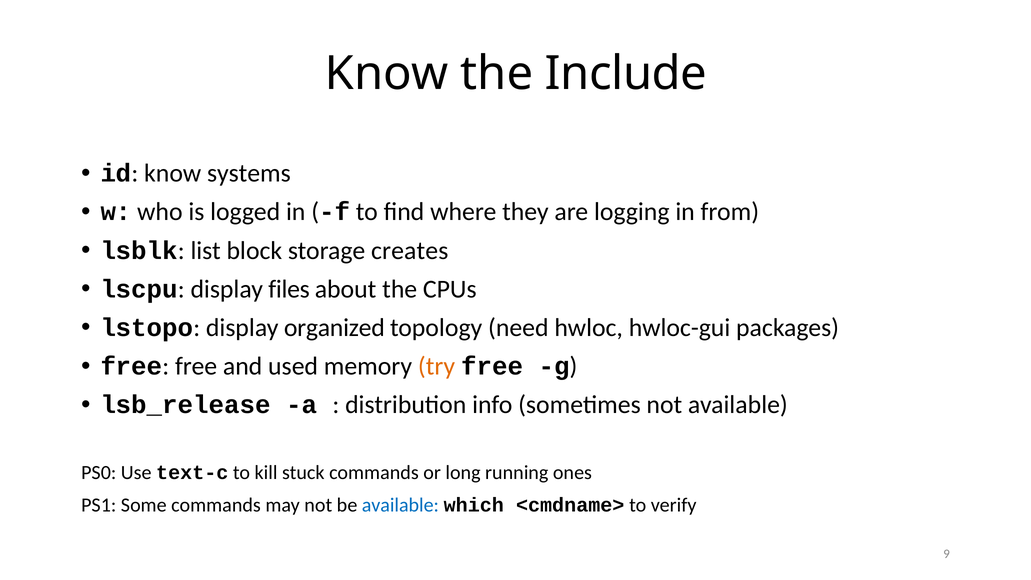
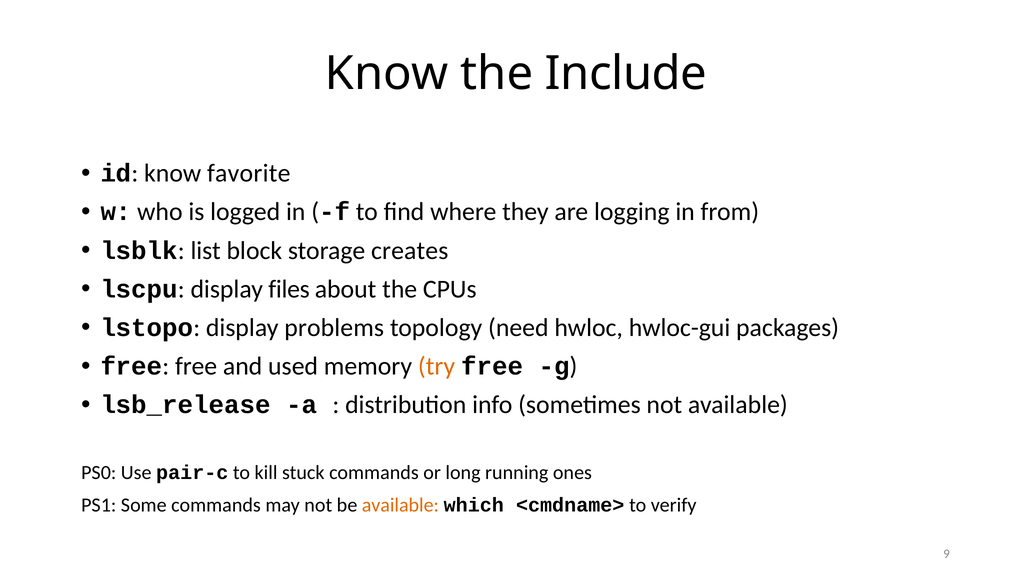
systems: systems -> favorite
organized: organized -> problems
text-c: text-c -> pair-c
available at (400, 505) colour: blue -> orange
